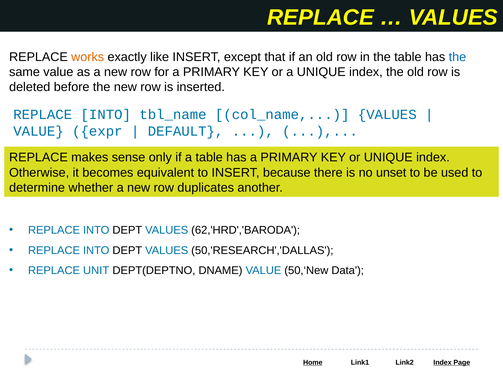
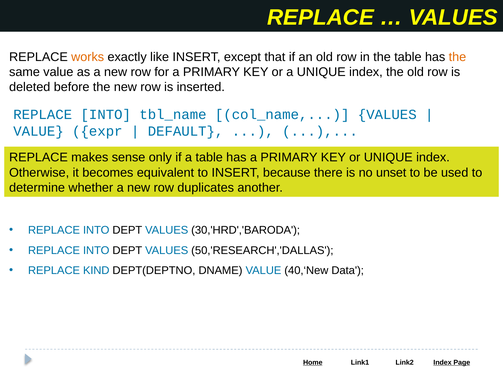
the at (457, 57) colour: blue -> orange
62,'HRD','BARODA: 62,'HRD','BARODA -> 30,'HRD','BARODA
UNIT: UNIT -> KIND
50,‘New: 50,‘New -> 40,‘New
